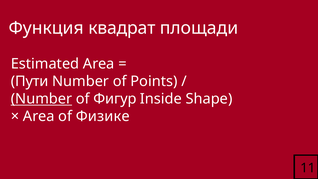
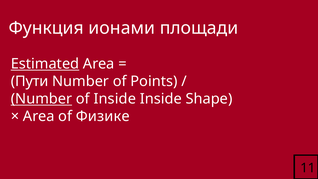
квадрат: квадрат -> ионами
Estimated underline: none -> present
of Фигур: Фигур -> Inside
